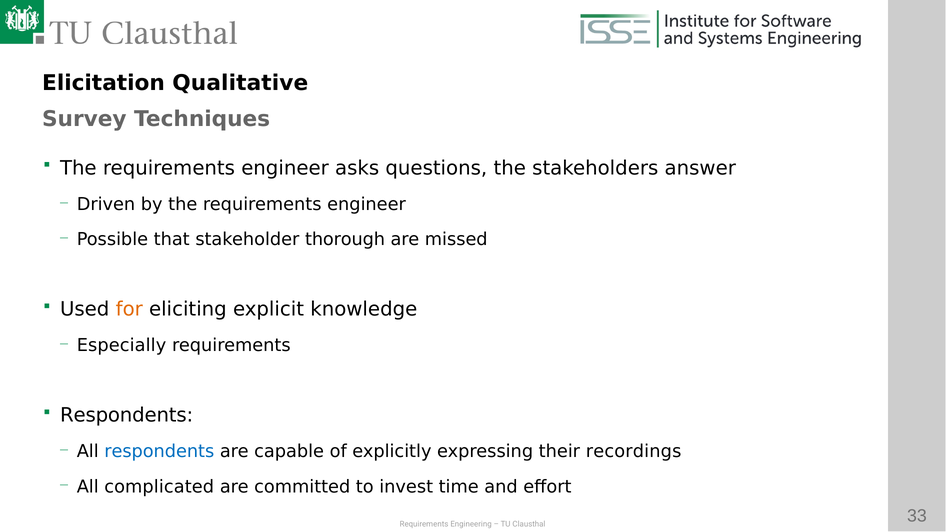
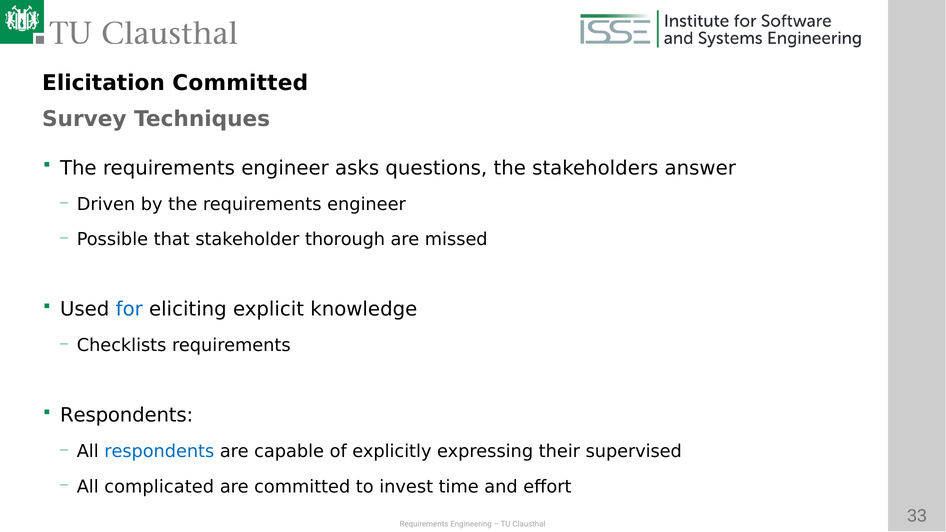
Elicitation Qualitative: Qualitative -> Committed
for colour: orange -> blue
Especially: Especially -> Checklists
recordings: recordings -> supervised
